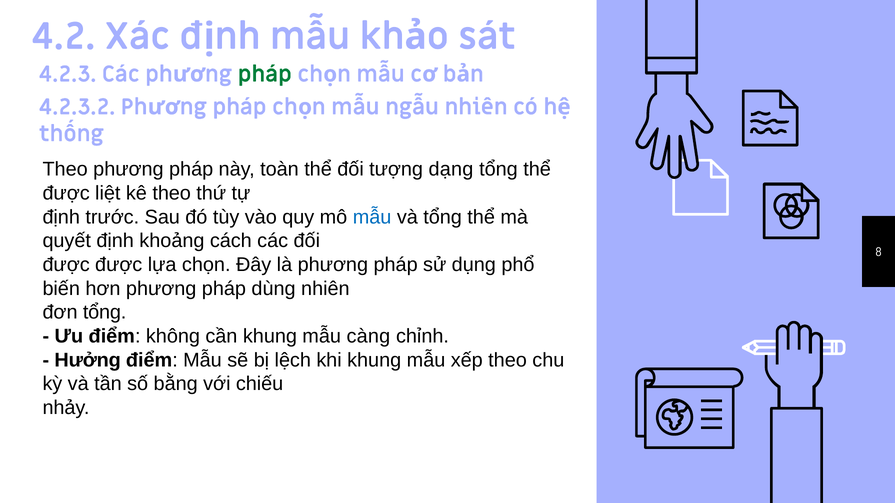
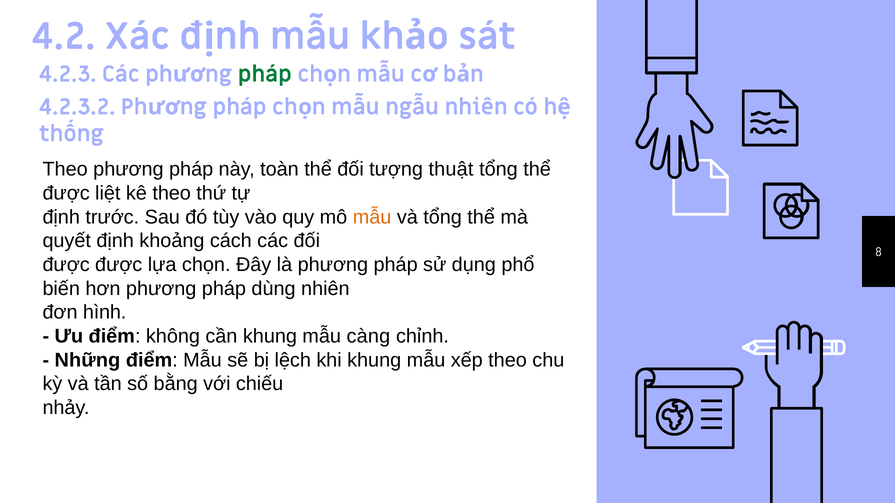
dạng: dạng -> thuật
mẫu at (372, 217) colour: blue -> orange
đơn tổng: tổng -> hình
Hưởng: Hưởng -> Những
